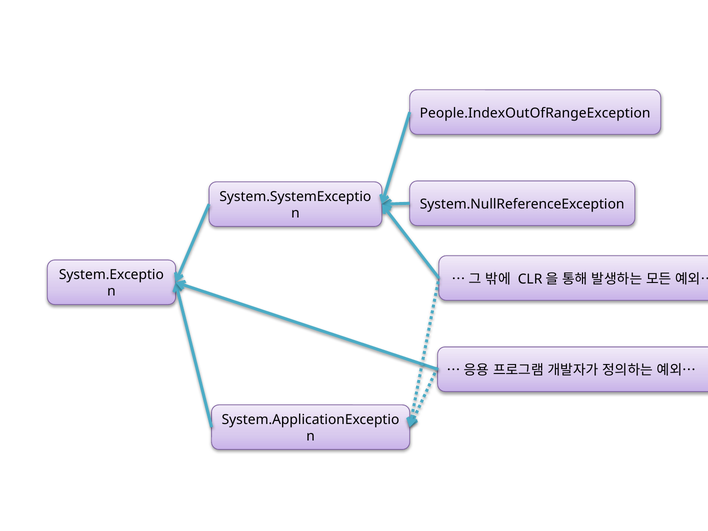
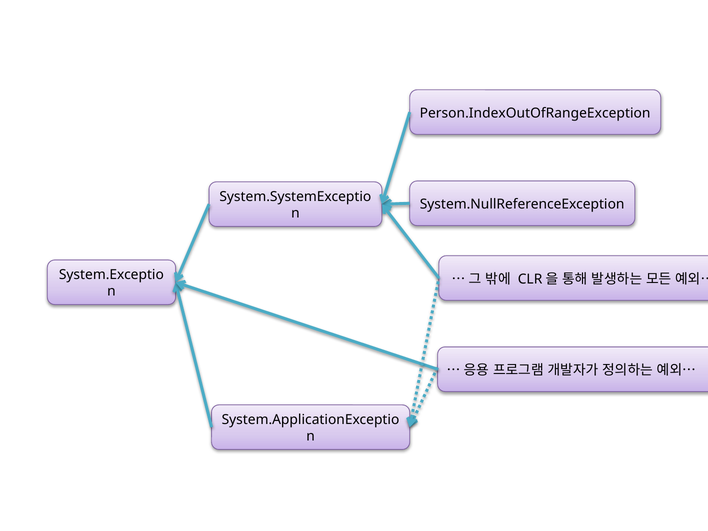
People.IndexOutOfRangeException: People.IndexOutOfRangeException -> Person.IndexOutOfRangeException
